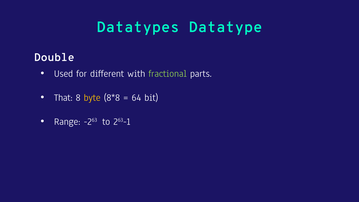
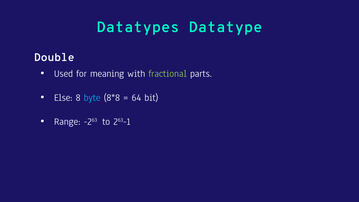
different: different -> meaning
That: That -> Else
byte colour: yellow -> light blue
